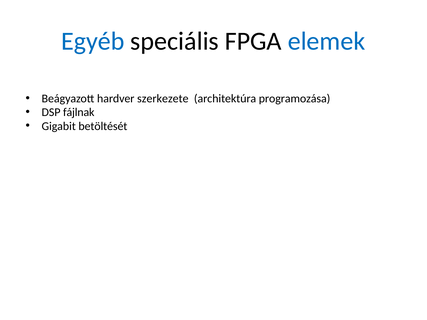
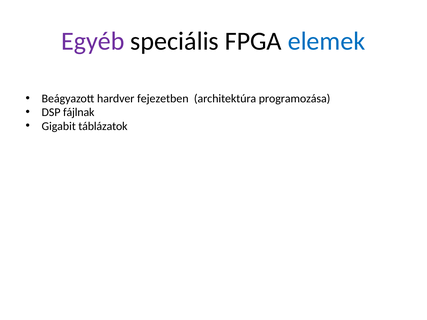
Egyéb colour: blue -> purple
szerkezete: szerkezete -> fejezetben
betöltését: betöltését -> táblázatok
